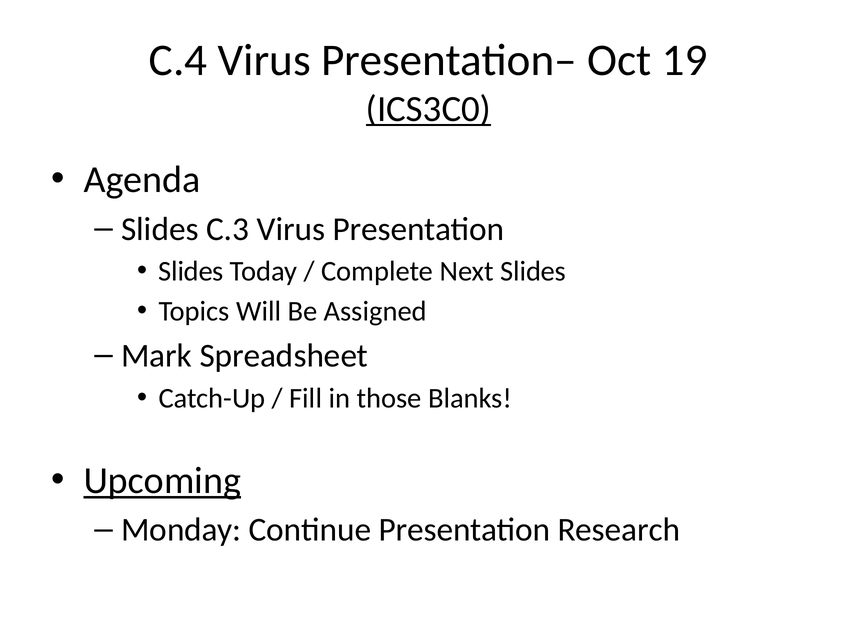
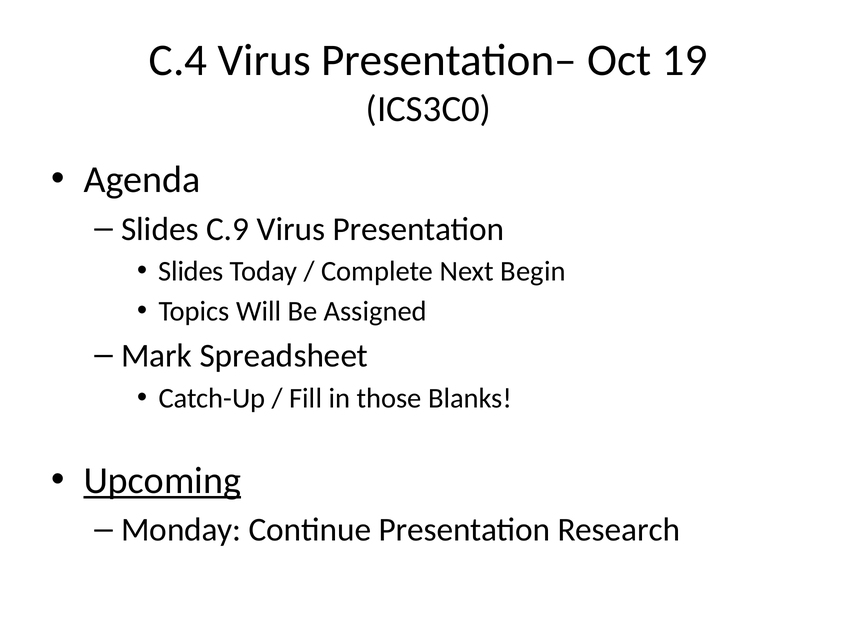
ICS3C0 underline: present -> none
C.3: C.3 -> C.9
Next Slides: Slides -> Begin
